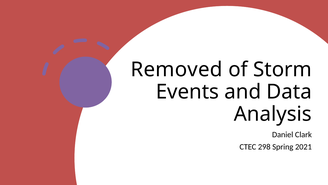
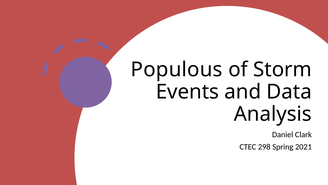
Removed: Removed -> Populous
